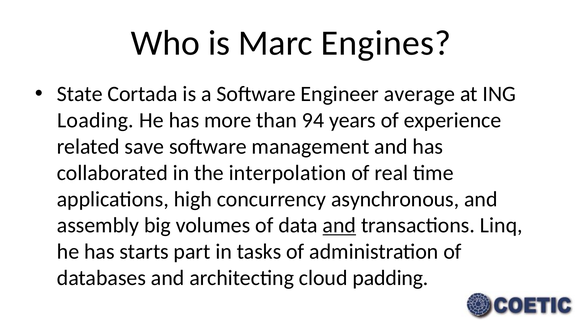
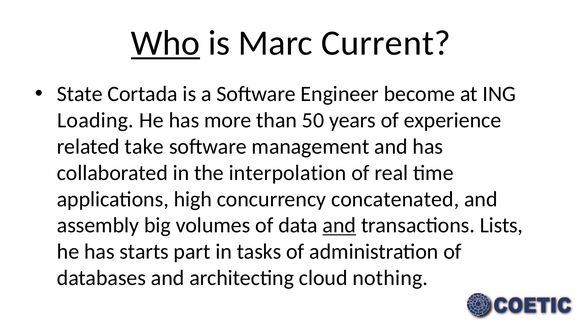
Who underline: none -> present
Engines: Engines -> Current
average: average -> become
94: 94 -> 50
save: save -> take
asynchronous: asynchronous -> concatenated
Linq: Linq -> Lists
padding: padding -> nothing
